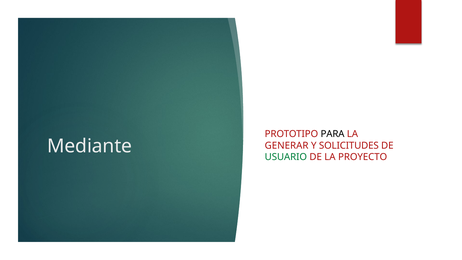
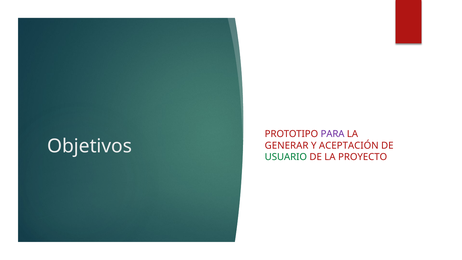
PARA colour: black -> purple
Mediante: Mediante -> Objetivos
SOLICITUDES: SOLICITUDES -> ACEPTACIÓN
